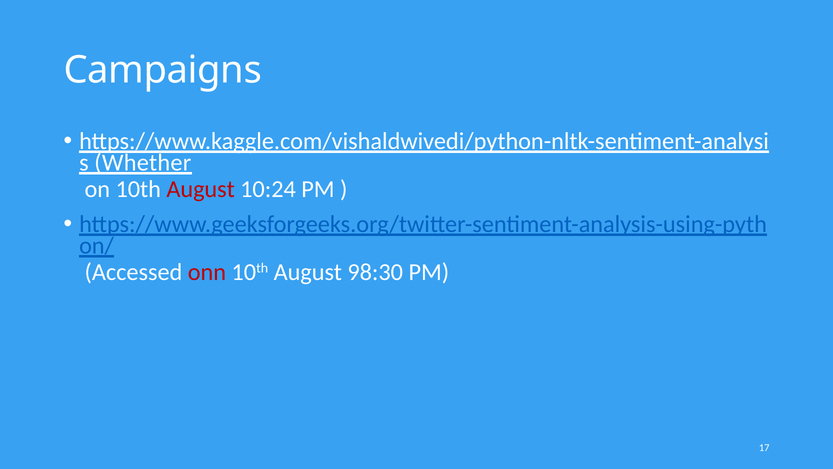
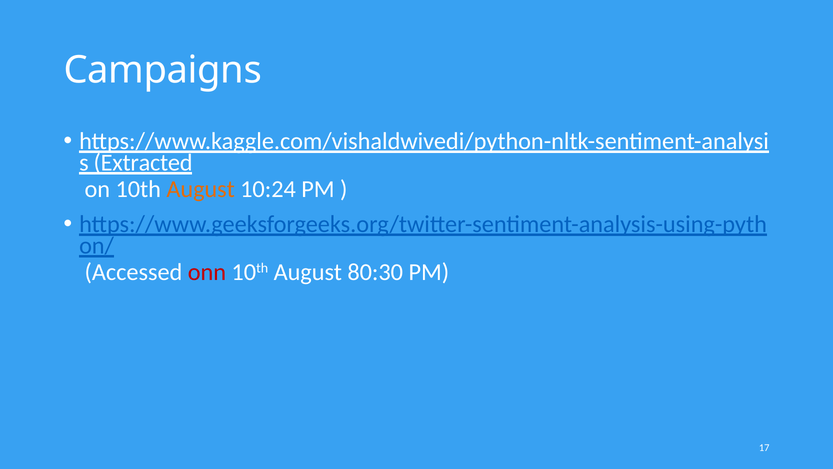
Whether: Whether -> Extracted
August at (201, 189) colour: red -> orange
98:30: 98:30 -> 80:30
